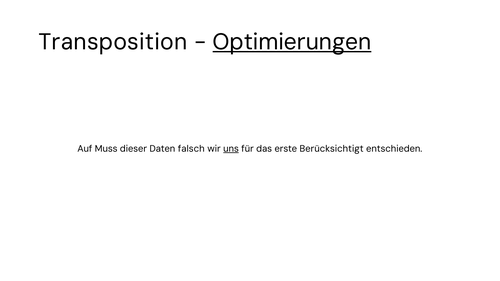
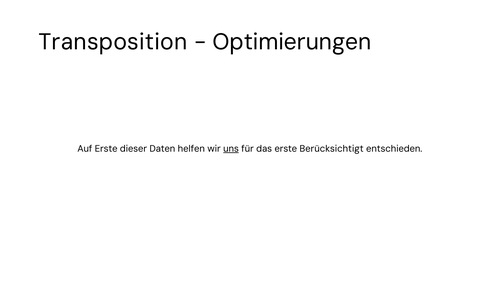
Optimierungen underline: present -> none
Auf Muss: Muss -> Erste
falsch: falsch -> helfen
